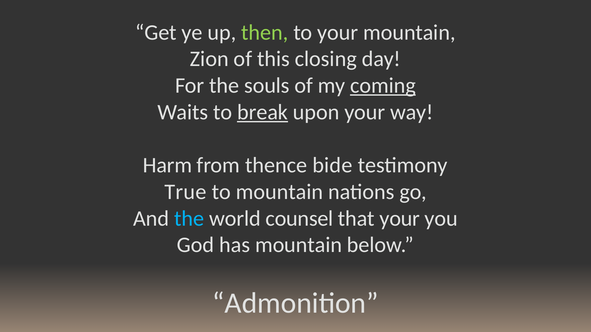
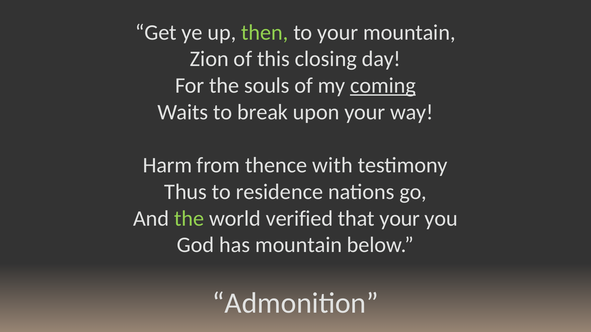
break underline: present -> none
bide: bide -> with
True: True -> Thus
to mountain: mountain -> residence
the at (189, 219) colour: light blue -> light green
counsel: counsel -> verified
